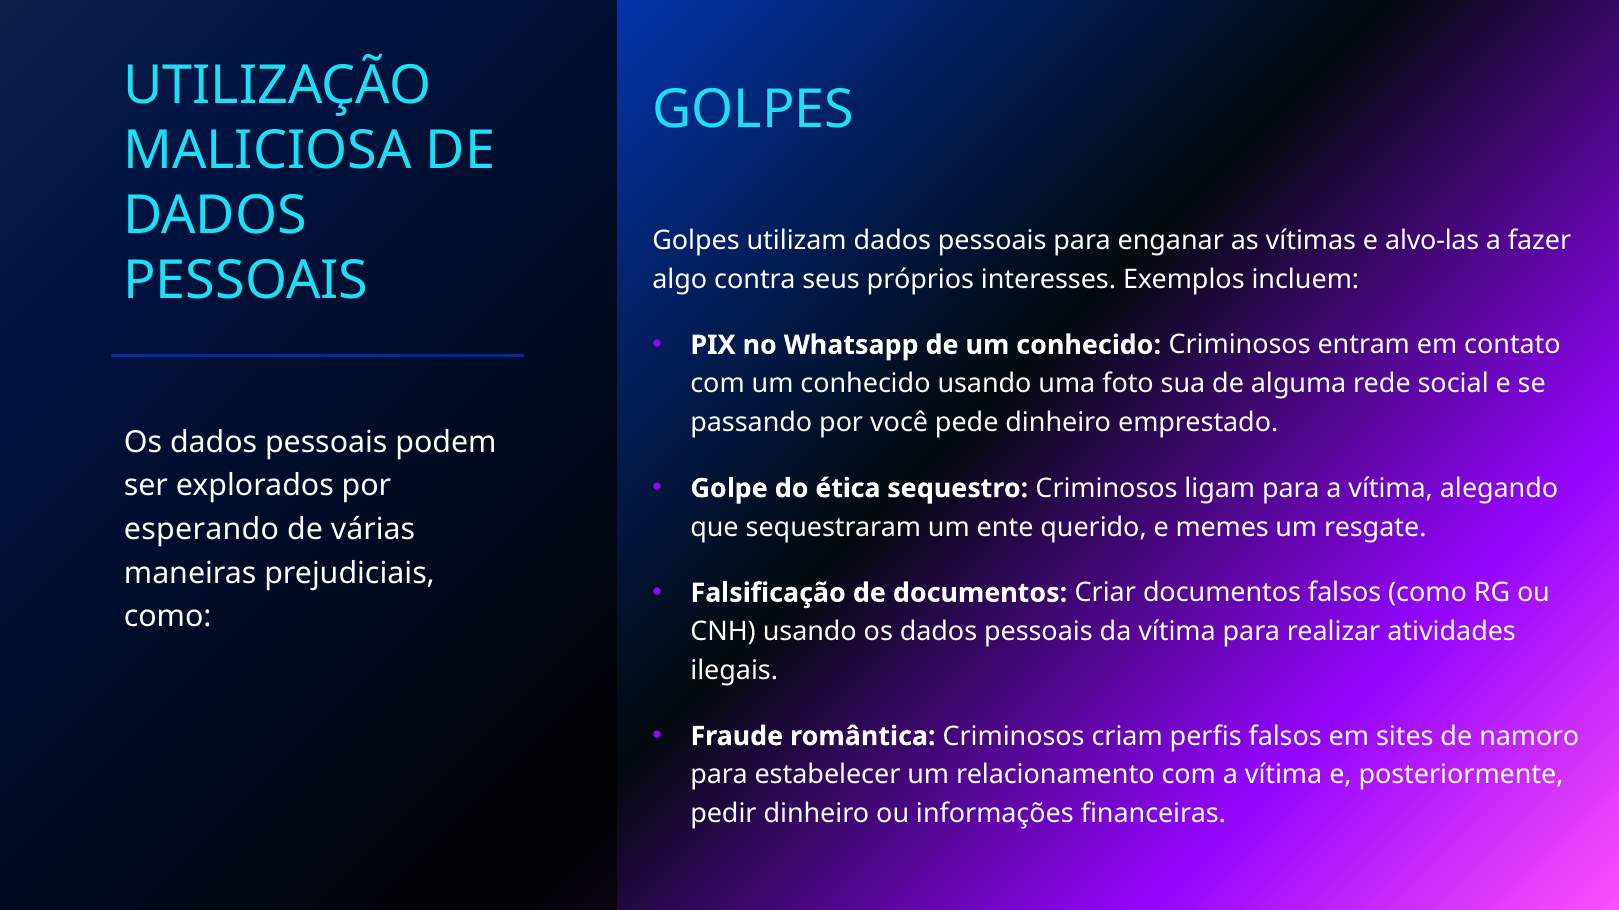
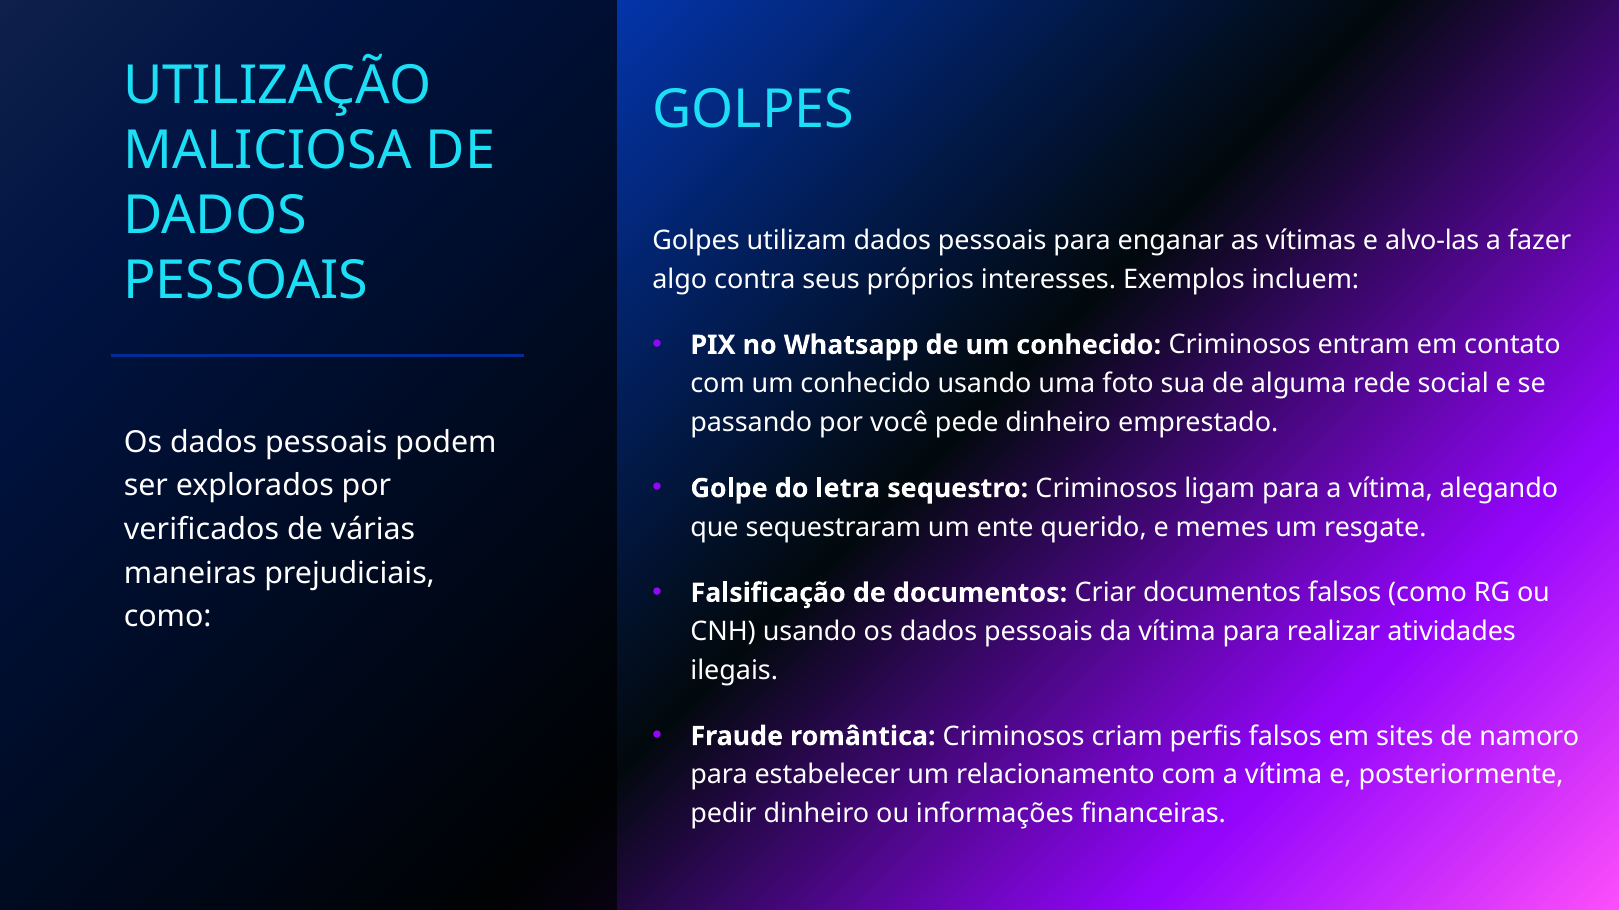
ética: ética -> letra
esperando: esperando -> verificados
